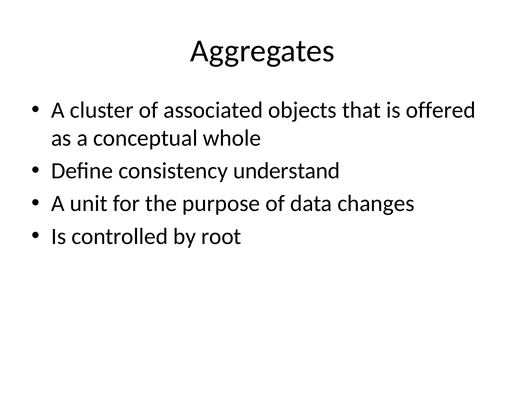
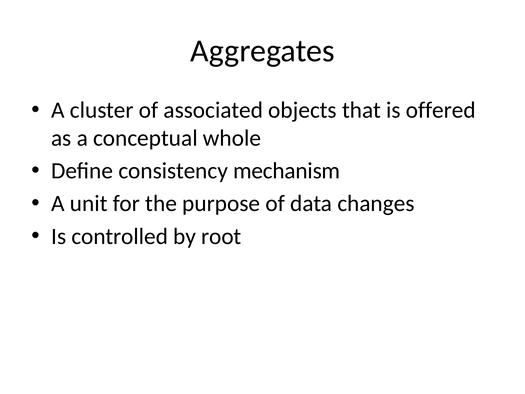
understand: understand -> mechanism
